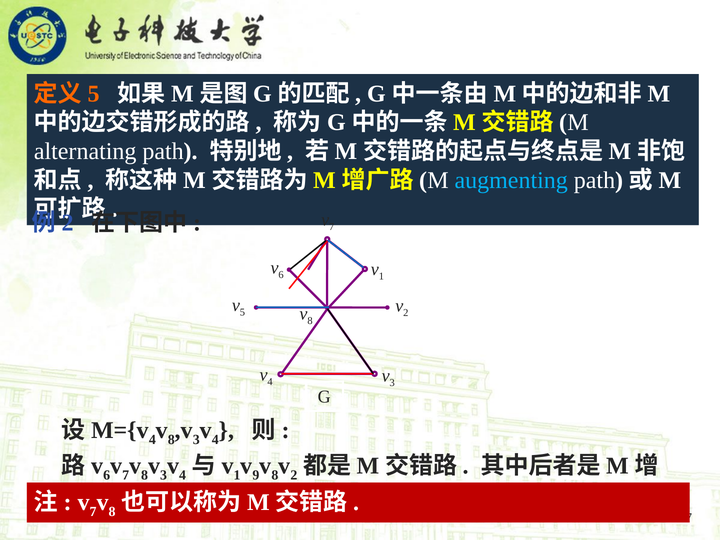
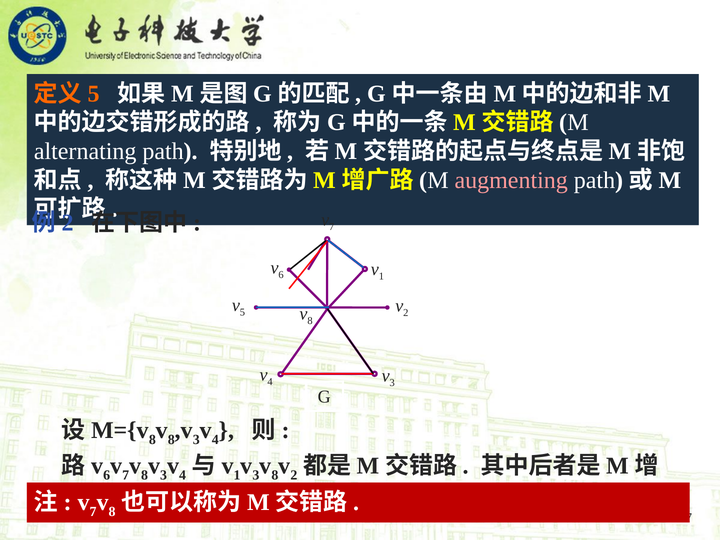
augmenting colour: light blue -> pink
4 at (152, 440): 4 -> 8
9 at (256, 475): 9 -> 3
